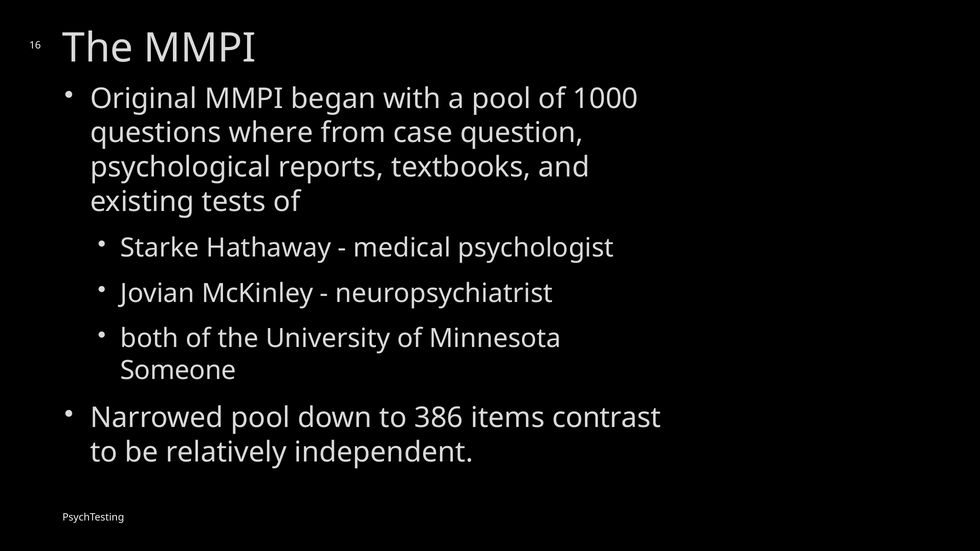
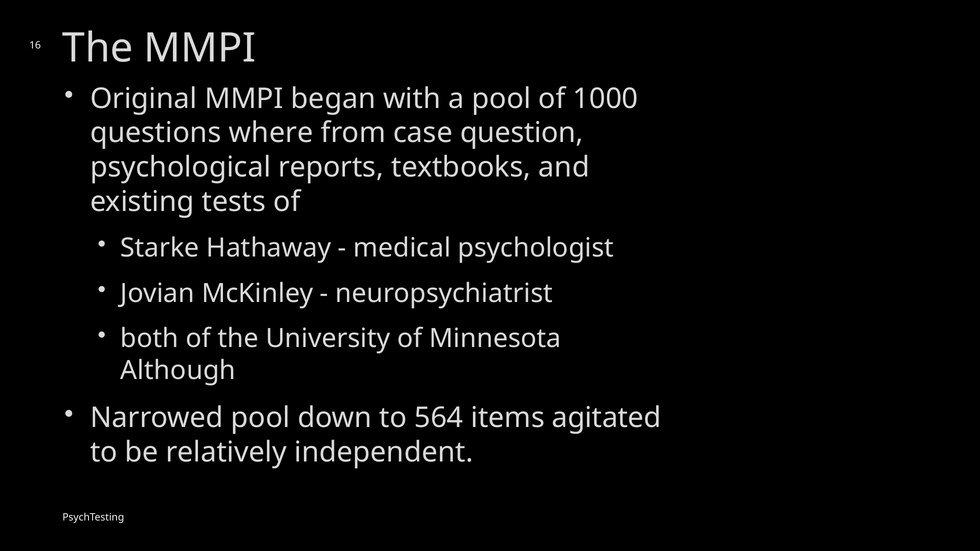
Someone: Someone -> Although
386: 386 -> 564
contrast: contrast -> agitated
